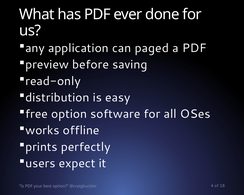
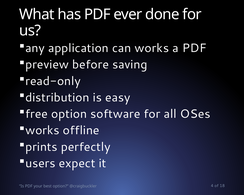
can paged: paged -> works
